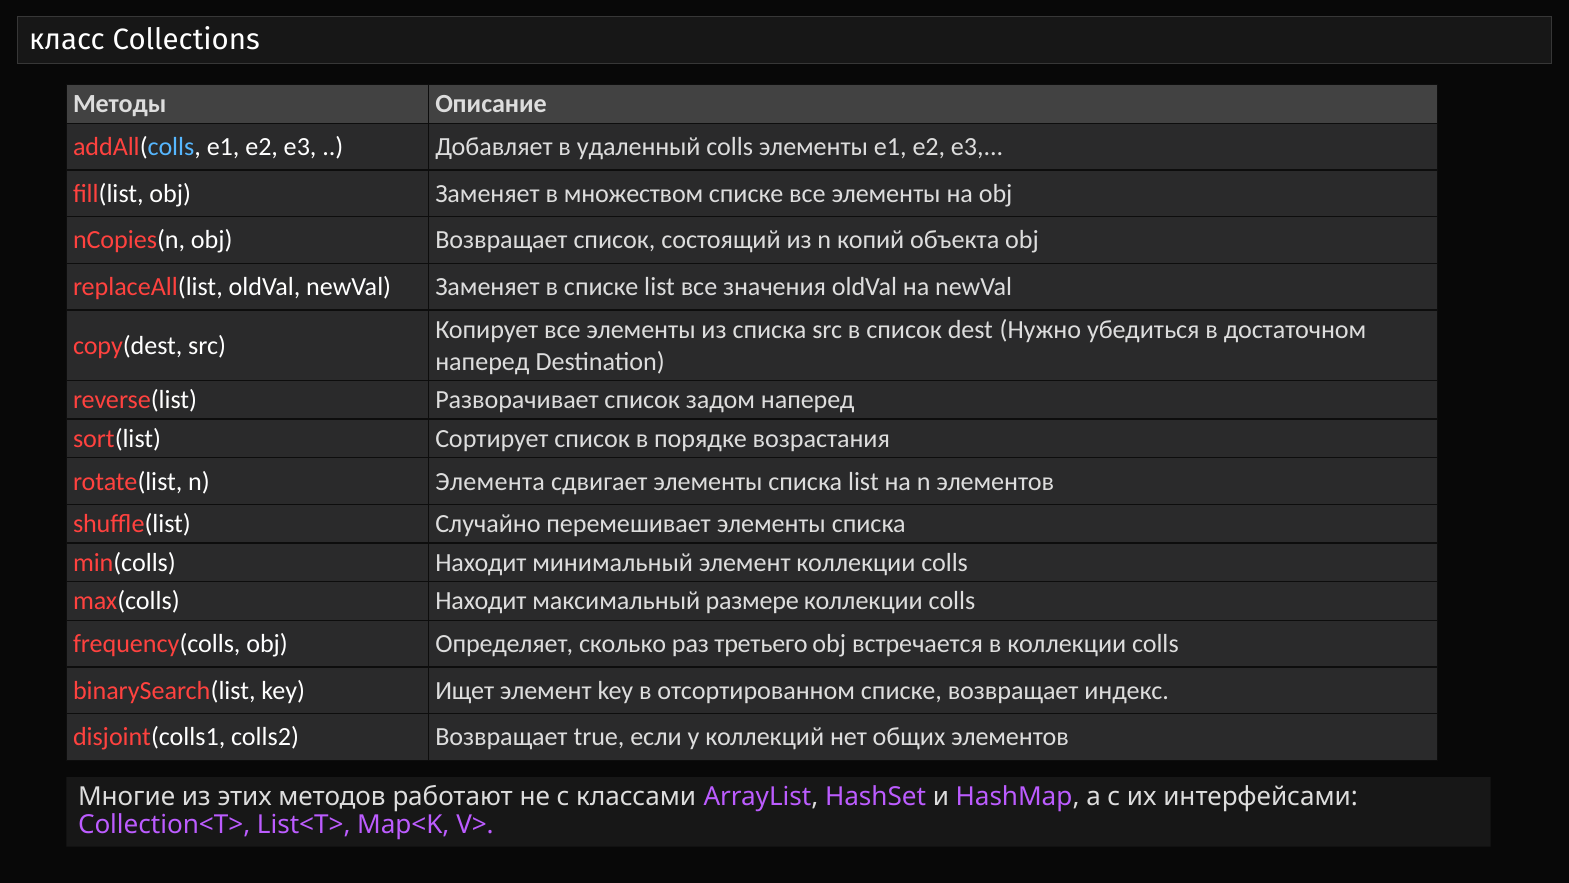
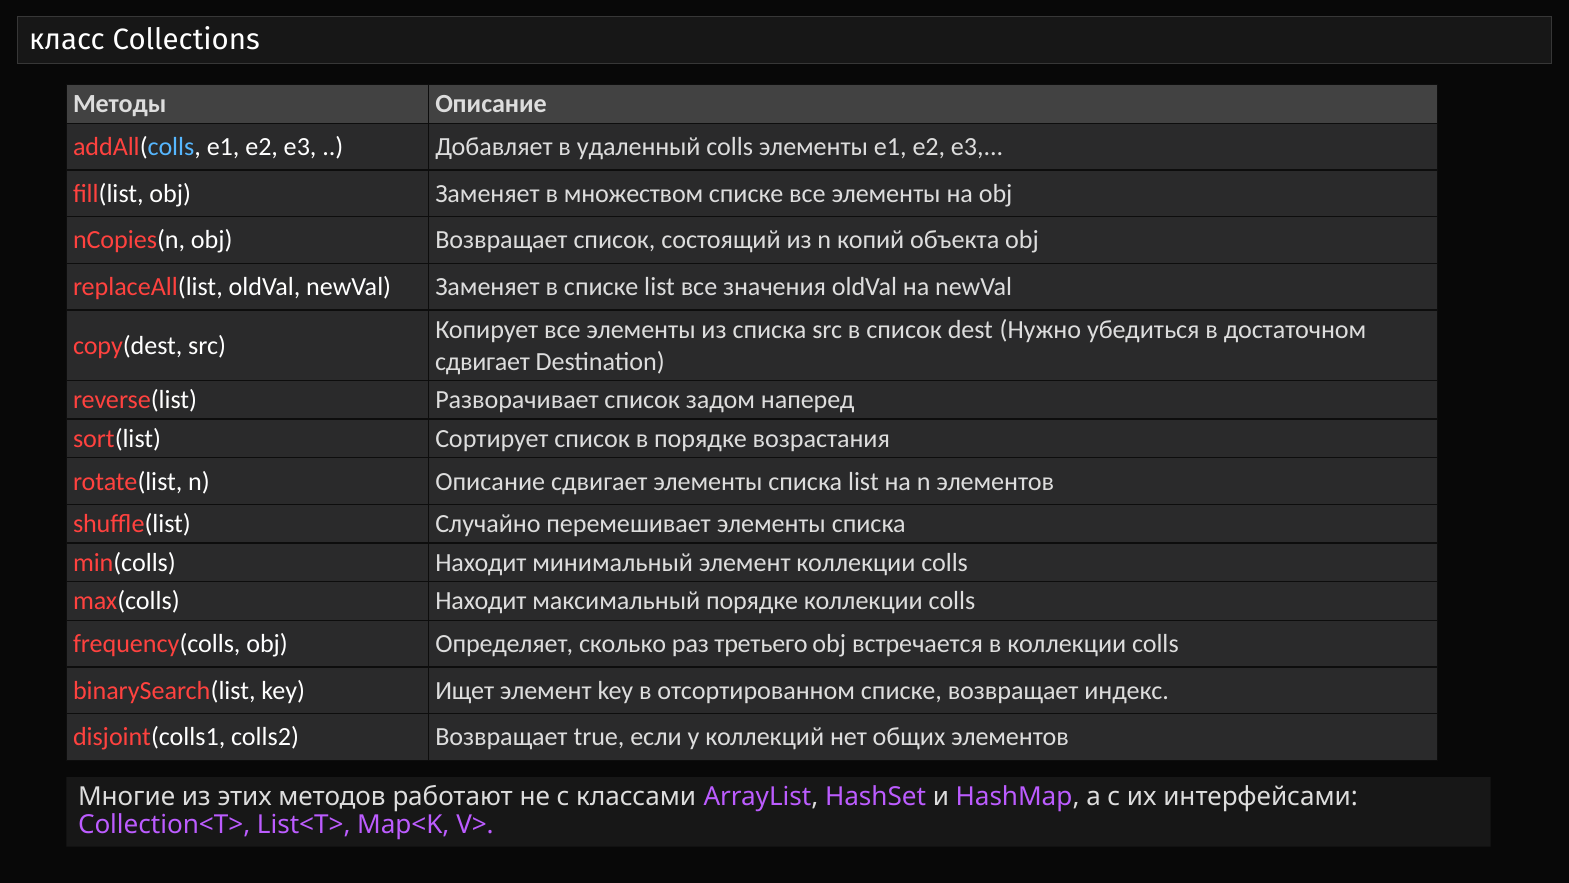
наперед at (482, 361): наперед -> сдвигает
n Элемента: Элемента -> Описание
максимальный размере: размере -> порядке
